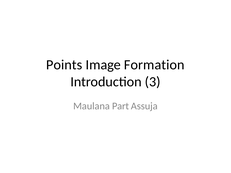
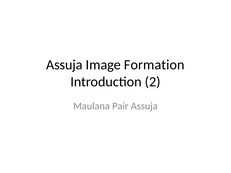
Points at (64, 65): Points -> Assuja
3: 3 -> 2
Part: Part -> Pair
